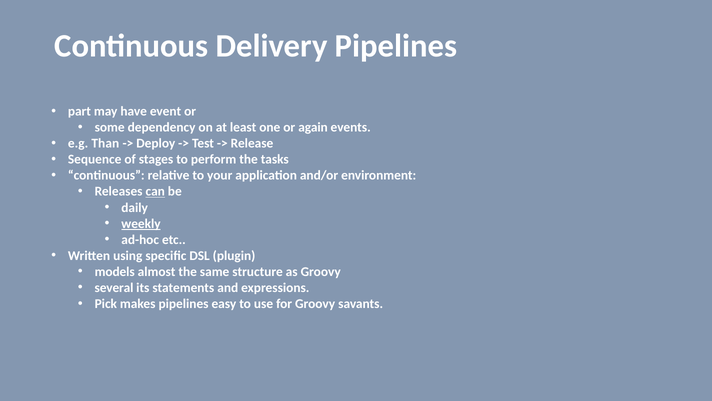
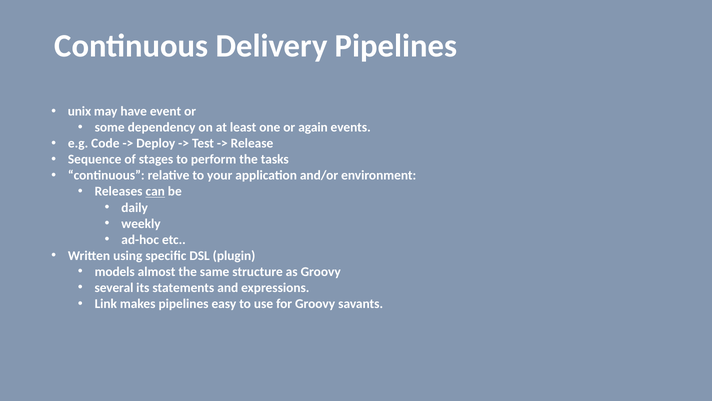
part: part -> unix
Than: Than -> Code
weekly underline: present -> none
Pick: Pick -> Link
